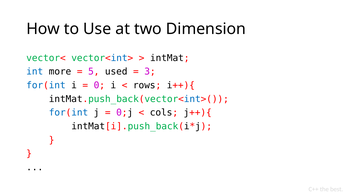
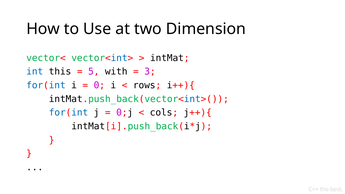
more: more -> this
used: used -> with
